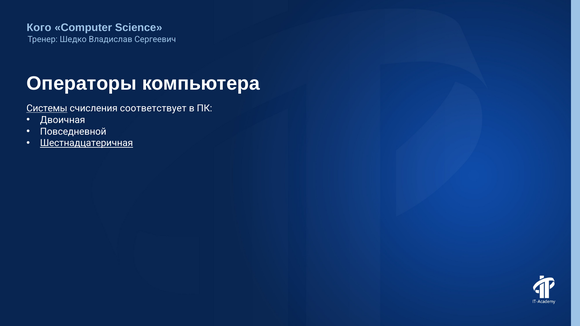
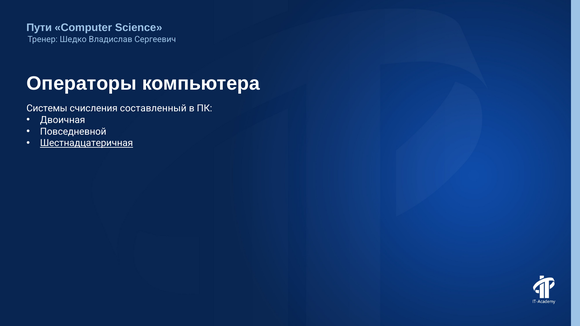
Кого: Кого -> Пути
Системы underline: present -> none
соответствует: соответствует -> составленный
